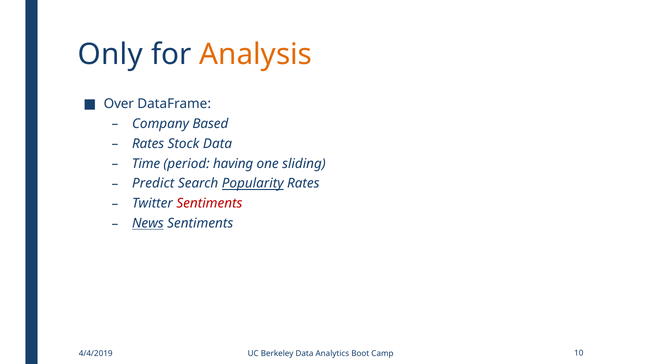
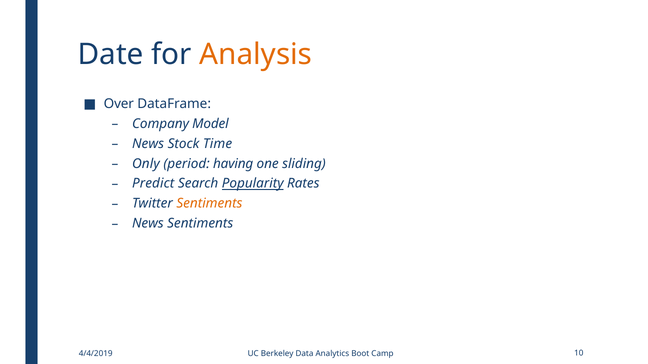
Only: Only -> Date
Based: Based -> Model
Rates at (148, 144): Rates -> News
Stock Data: Data -> Time
Time: Time -> Only
Sentiments at (209, 204) colour: red -> orange
News at (148, 224) underline: present -> none
